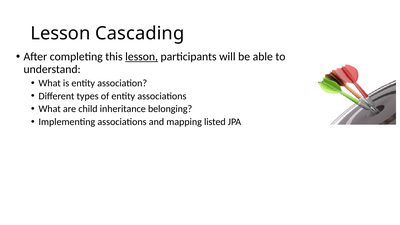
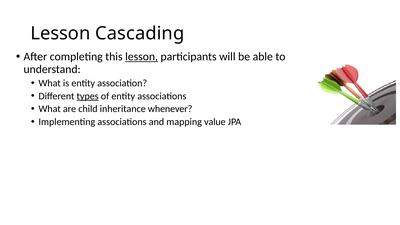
types underline: none -> present
belonging: belonging -> whenever
listed: listed -> value
